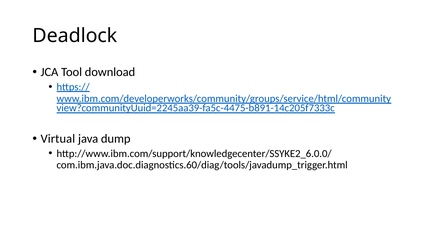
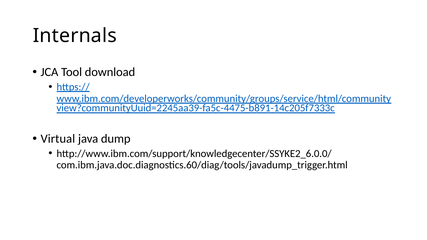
Deadlock: Deadlock -> Internals
